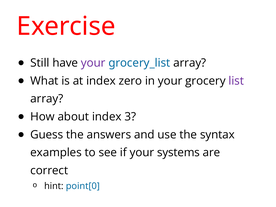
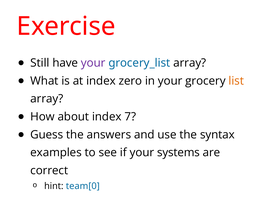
list colour: purple -> orange
3: 3 -> 7
point[0: point[0 -> team[0
